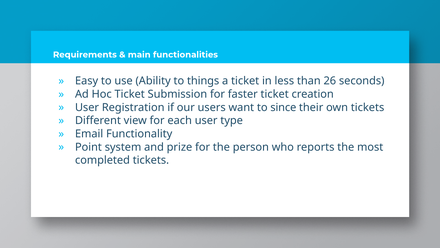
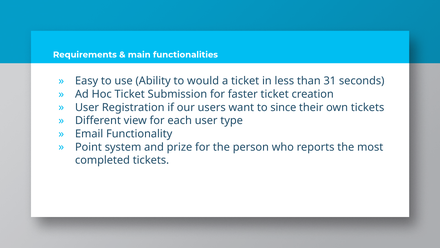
things: things -> would
26: 26 -> 31
